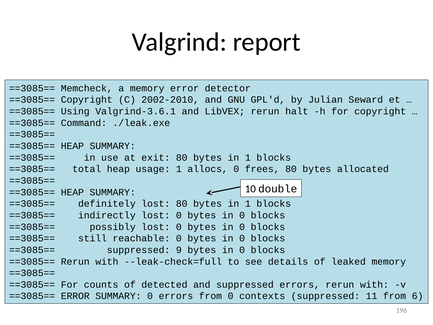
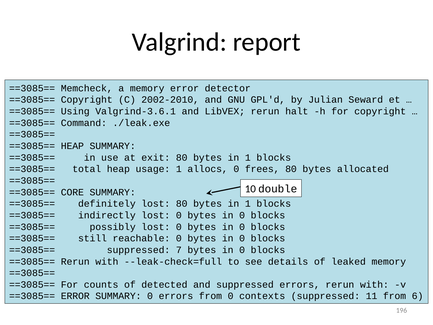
HEAP at (72, 192): HEAP -> CORE
9: 9 -> 7
